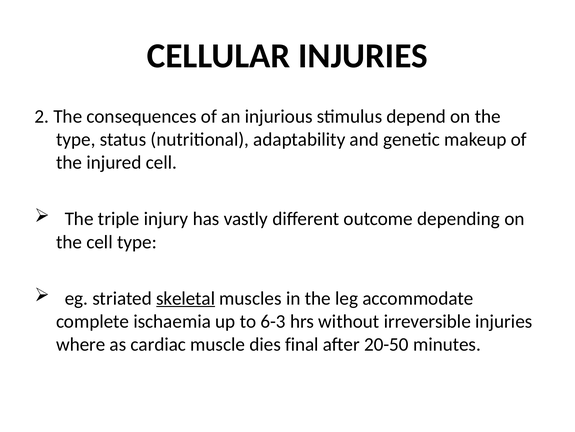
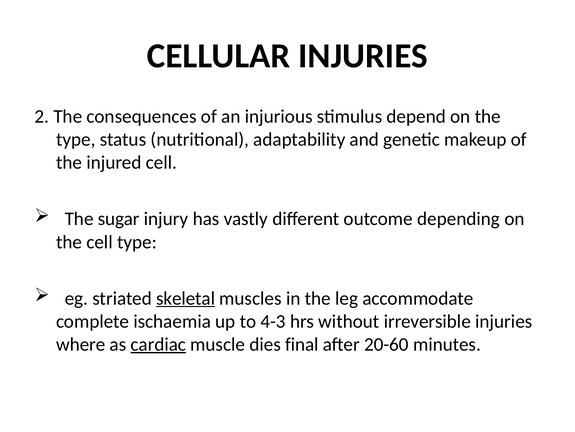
triple: triple -> sugar
6-3: 6-3 -> 4-3
cardiac underline: none -> present
20-50: 20-50 -> 20-60
